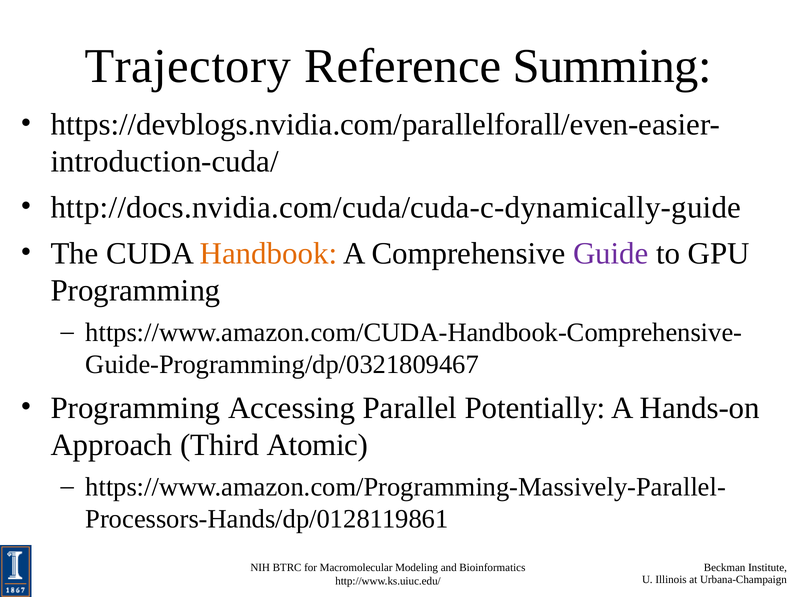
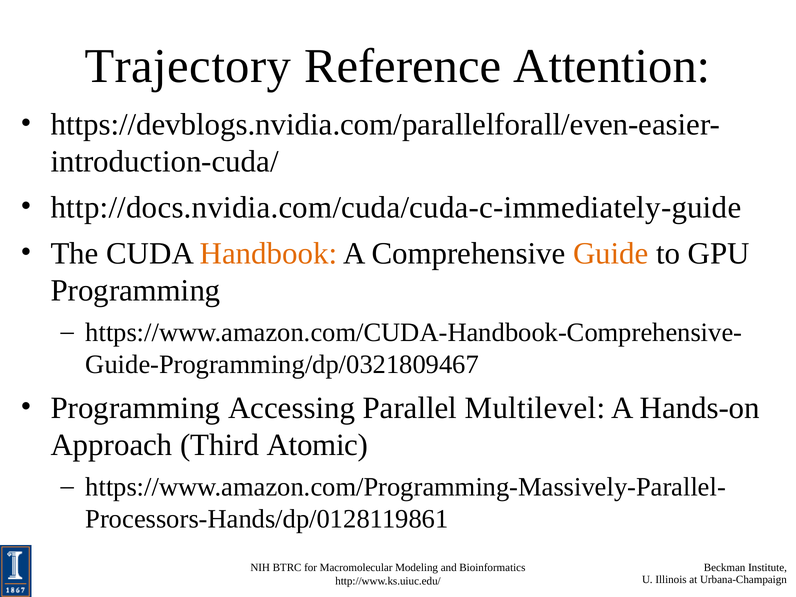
Summing: Summing -> Attention
http://docs.nvidia.com/cuda/cuda-c-dynamically-guide: http://docs.nvidia.com/cuda/cuda-c-dynamically-guide -> http://docs.nvidia.com/cuda/cuda-c-immediately-guide
Guide colour: purple -> orange
Potentially: Potentially -> Multilevel
